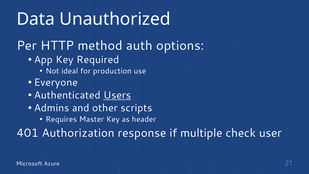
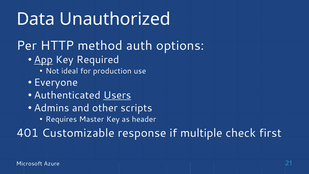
App underline: none -> present
Authorization: Authorization -> Customizable
user: user -> first
